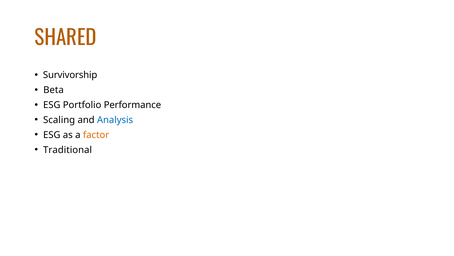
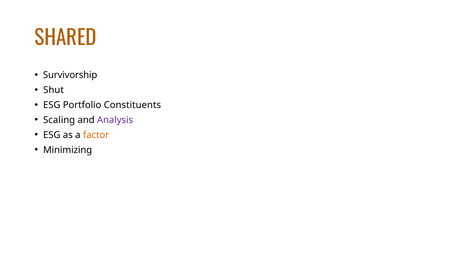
Beta: Beta -> Shut
Performance: Performance -> Constituents
Analysis colour: blue -> purple
Traditional: Traditional -> Minimizing
